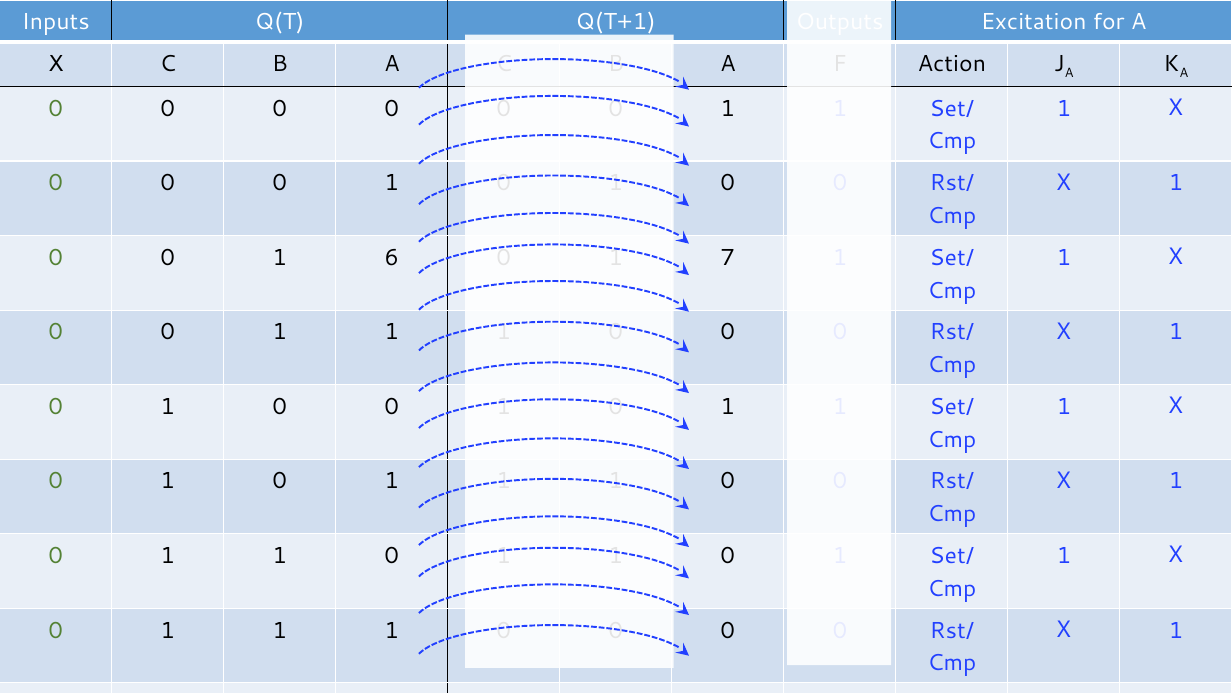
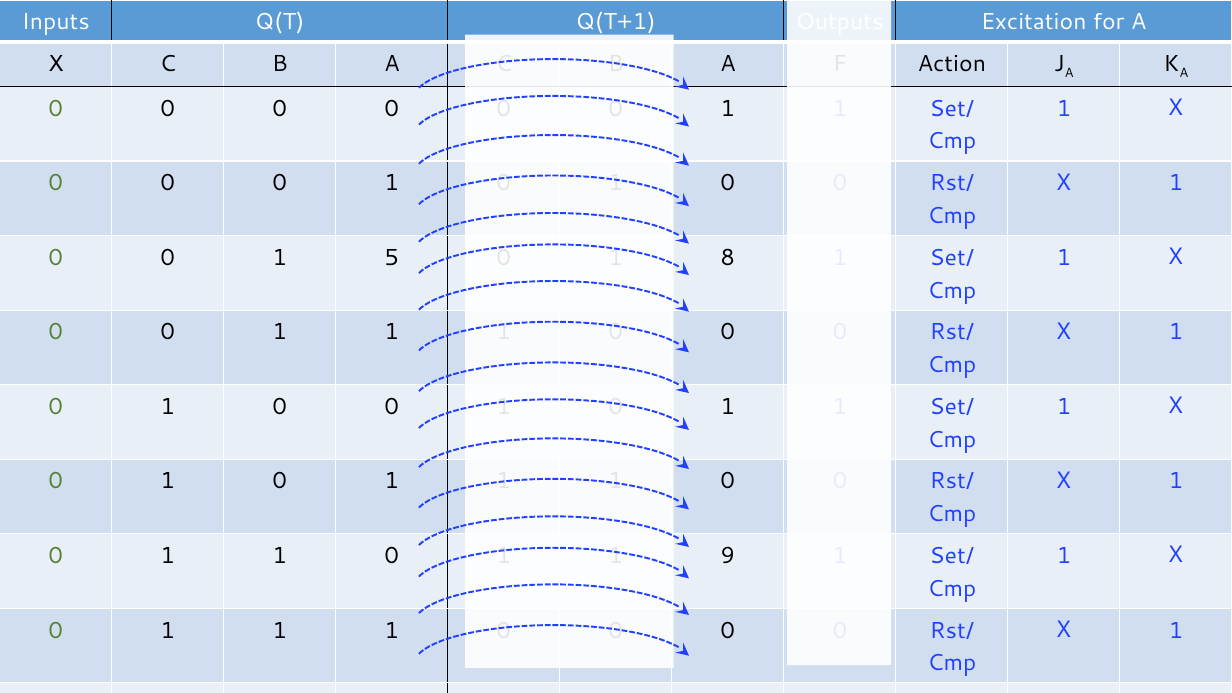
6: 6 -> 5
7: 7 -> 8
0 at (728, 556): 0 -> 9
